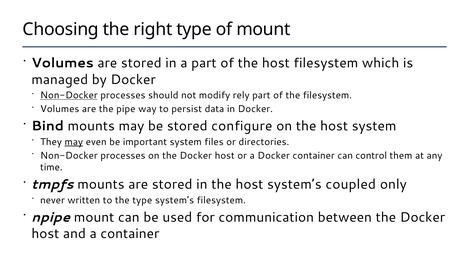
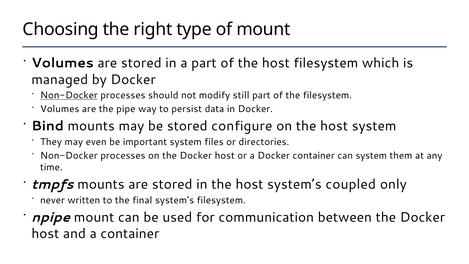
rely: rely -> still
may at (74, 142) underline: present -> none
can control: control -> system
the type: type -> final
